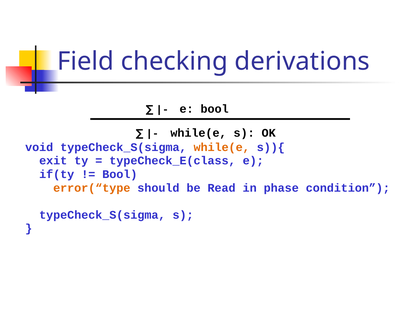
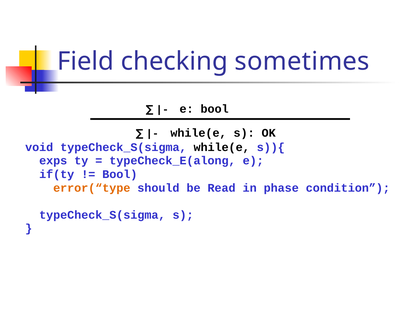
derivations: derivations -> sometimes
while(e at (222, 147) colour: orange -> black
exit: exit -> exps
typeCheck_E(class: typeCheck_E(class -> typeCheck_E(along
